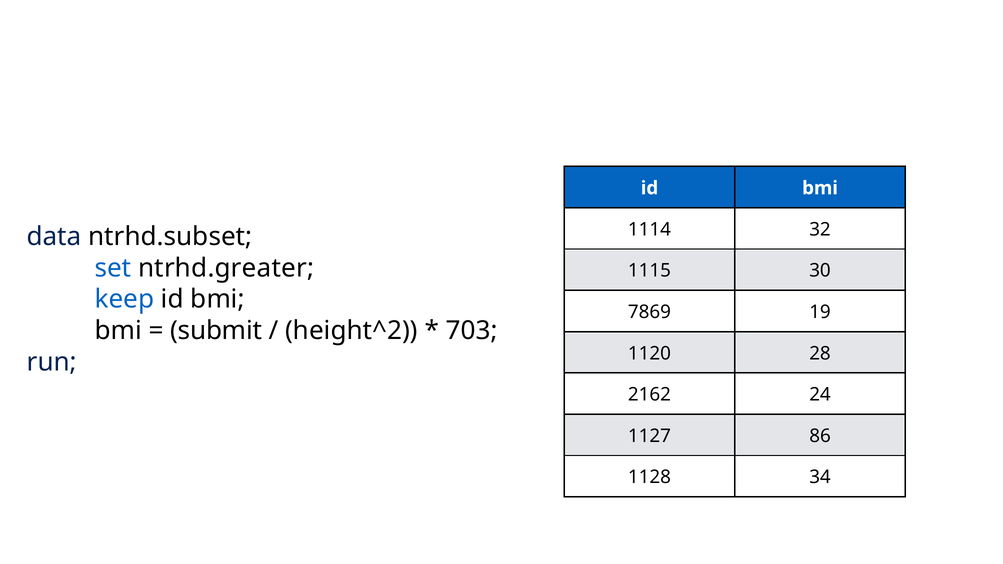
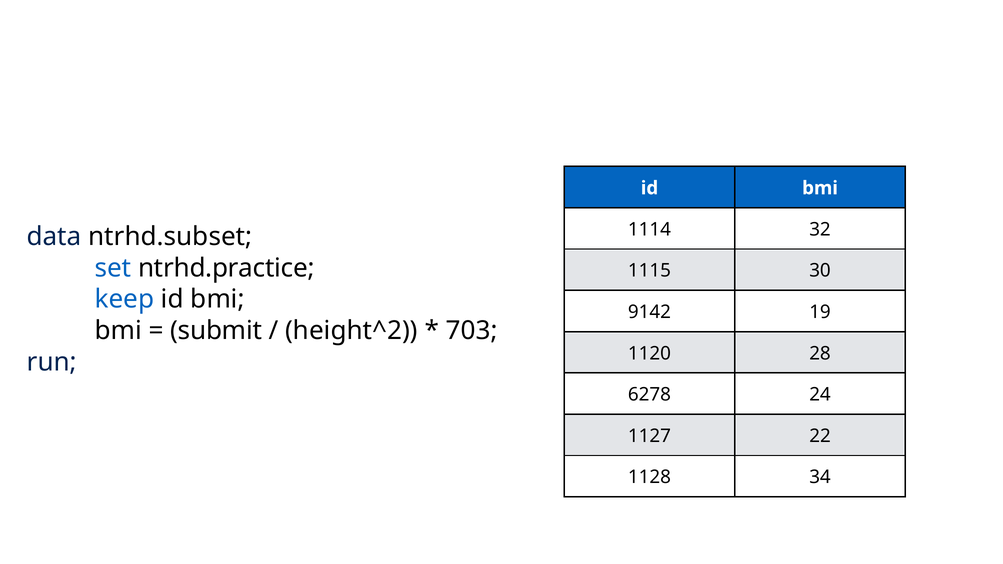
ntrhd.greater: ntrhd.greater -> ntrhd.practice
7869: 7869 -> 9142
2162: 2162 -> 6278
86: 86 -> 22
